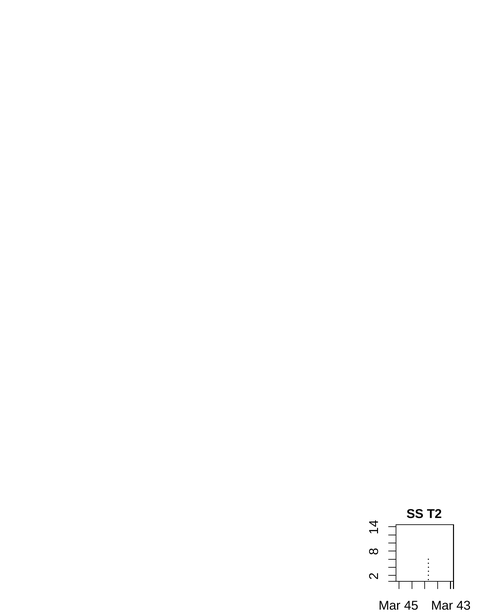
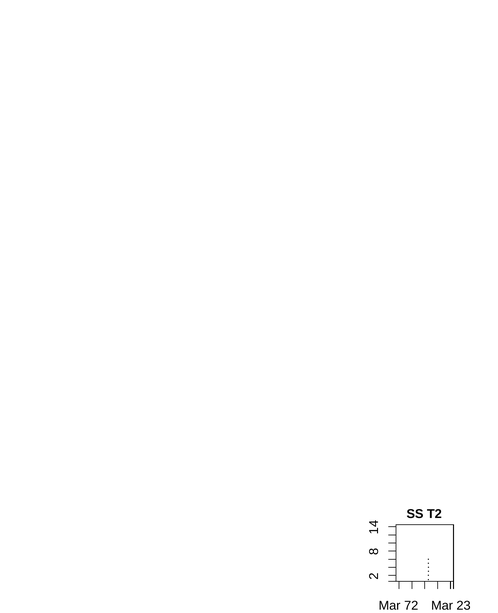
45: 45 -> 72
43: 43 -> 23
